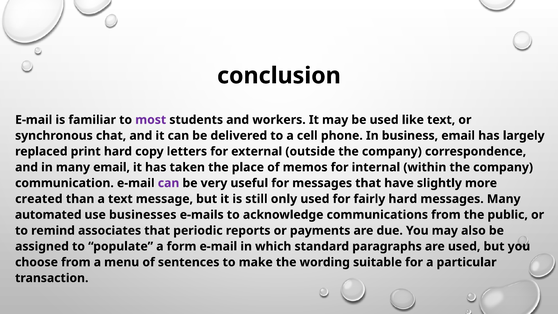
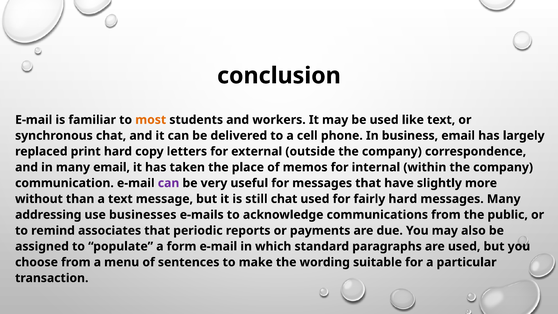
most colour: purple -> orange
created: created -> without
still only: only -> chat
automated: automated -> addressing
